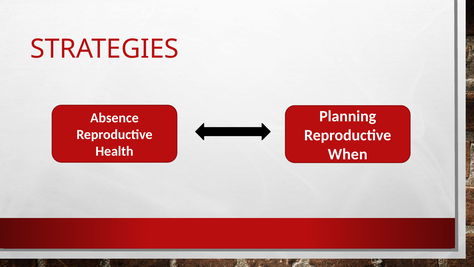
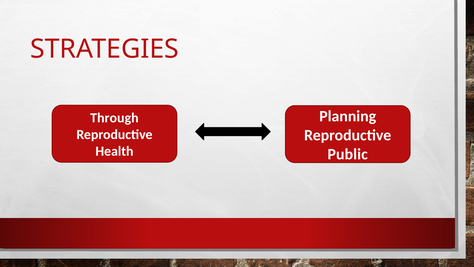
Absence: Absence -> Through
When: When -> Public
